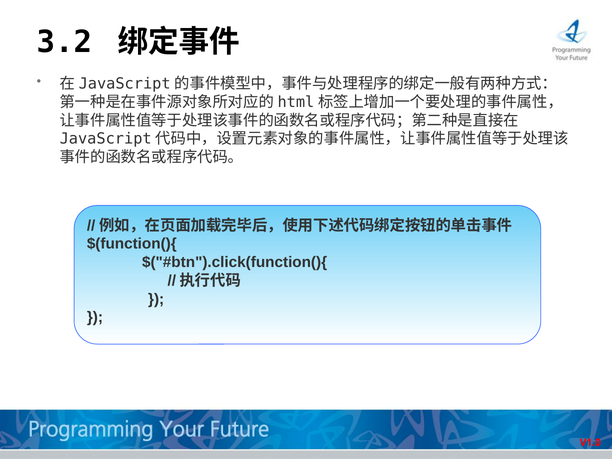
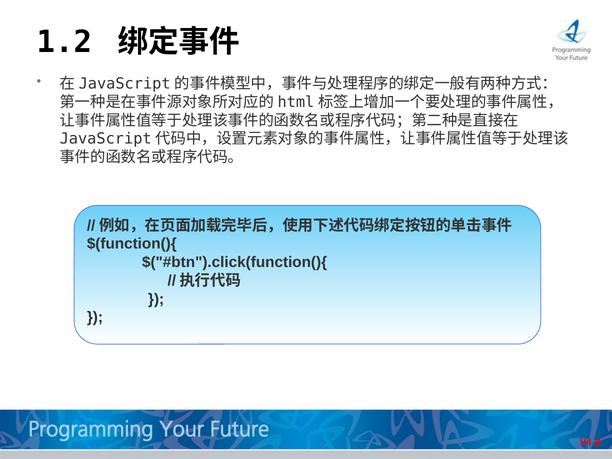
3.2: 3.2 -> 1.2
